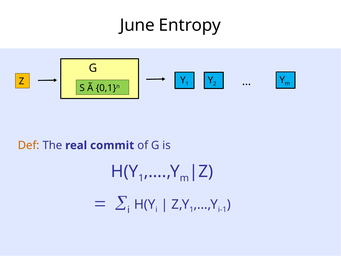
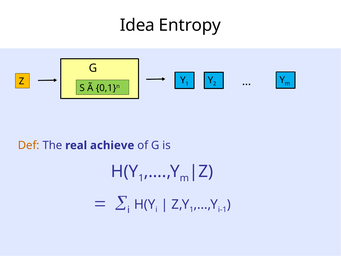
June: June -> Idea
commit: commit -> achieve
